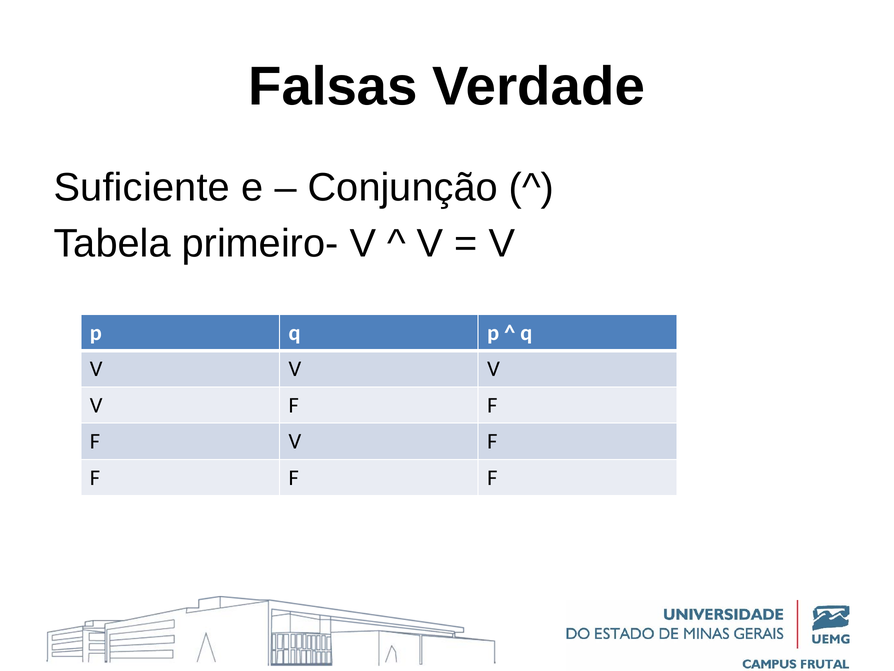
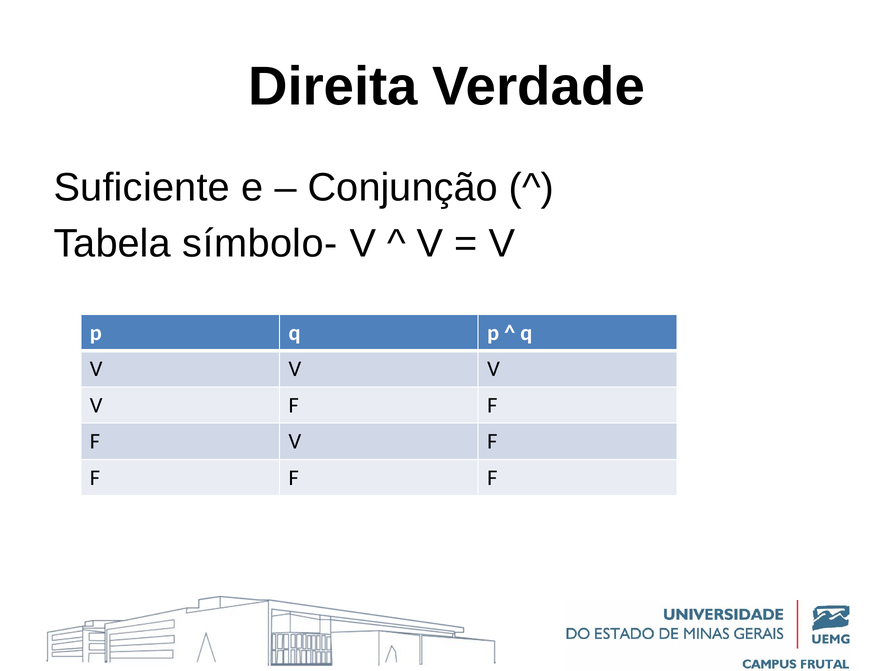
Falsas: Falsas -> Direita
primeiro-: primeiro- -> símbolo-
